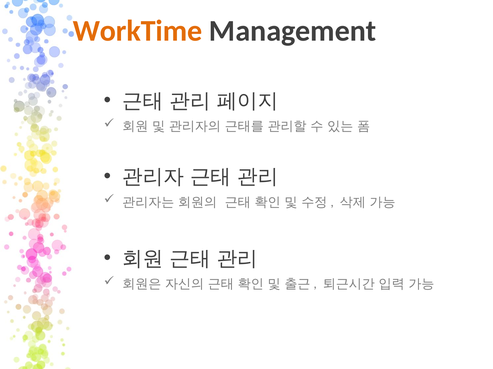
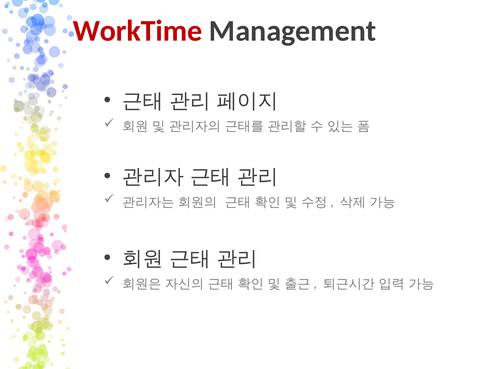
WorkTime colour: orange -> red
